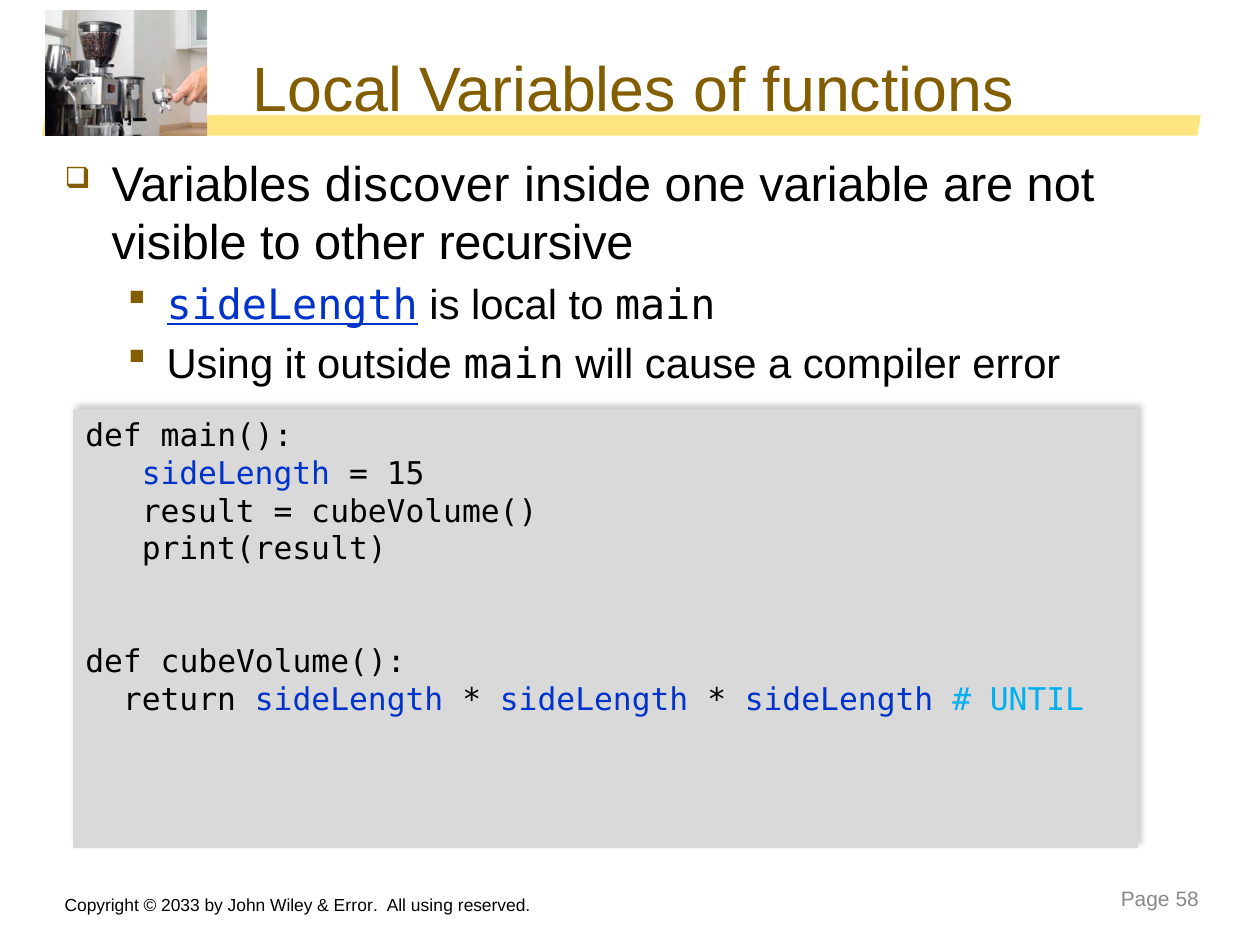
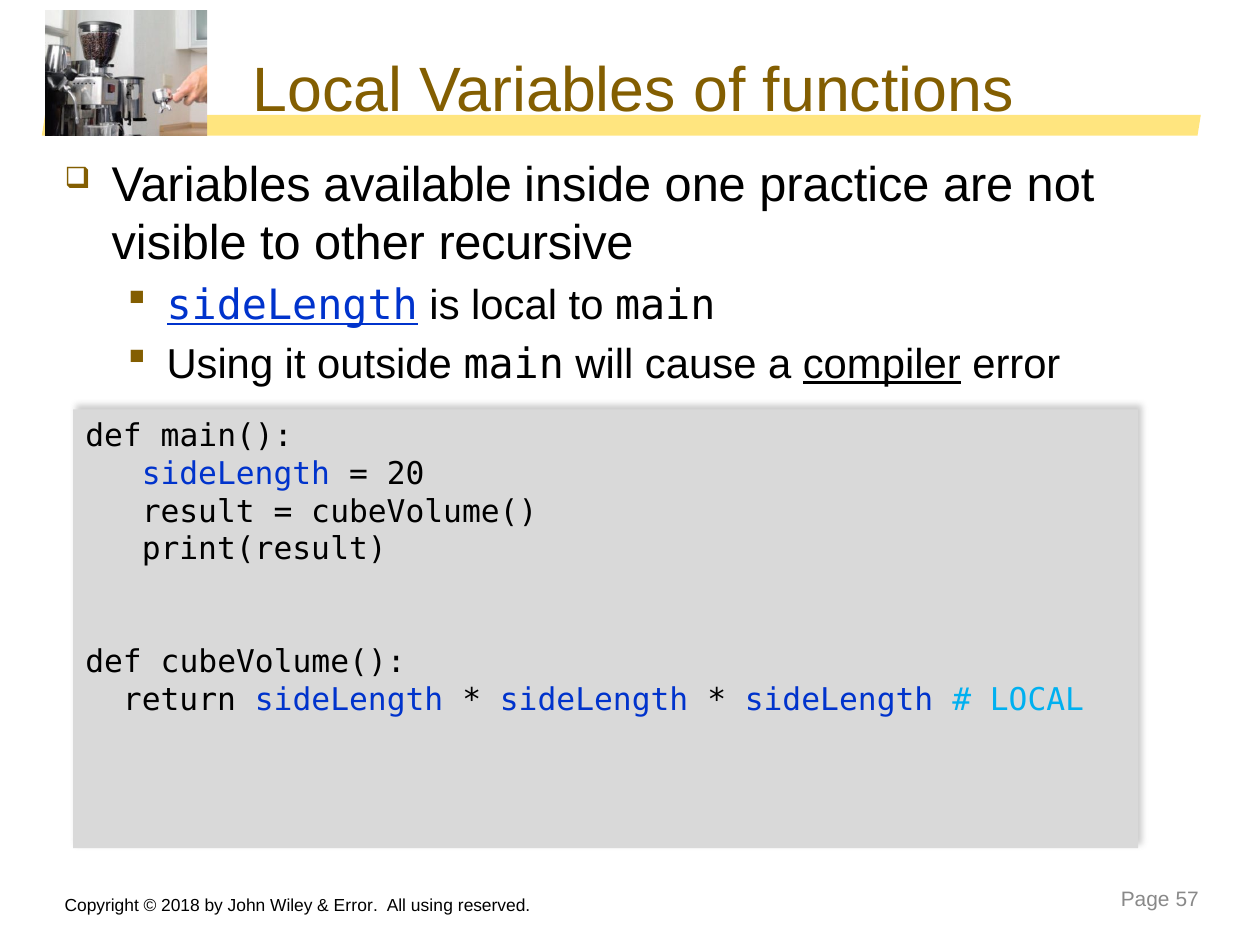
discover: discover -> available
variable: variable -> practice
compiler underline: none -> present
15: 15 -> 20
UNTIL at (1037, 700): UNTIL -> LOCAL
2033: 2033 -> 2018
58: 58 -> 57
